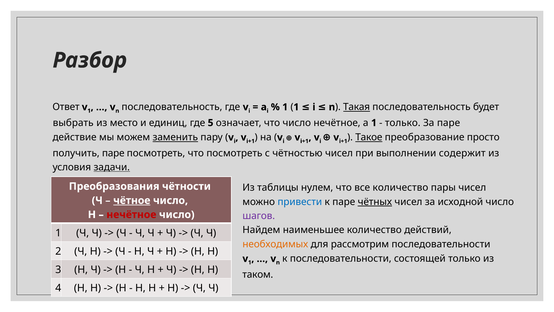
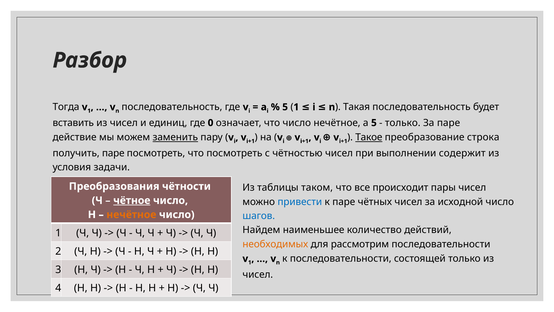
Такая underline: present -> none
Ответ: Ответ -> Тогда
1 at (285, 107): 1 -> 5
выбрать: выбрать -> вставить
место at (124, 123): место -> чисел
5: 5 -> 0
а 1: 1 -> 5
просто: просто -> строка
задачи underline: present -> none
нулем: нулем -> таком
все количество: количество -> происходит
чётных underline: present -> none
нечётное at (131, 214) colour: red -> orange
шагов colour: purple -> blue
таком at (258, 274): таком -> чисел
